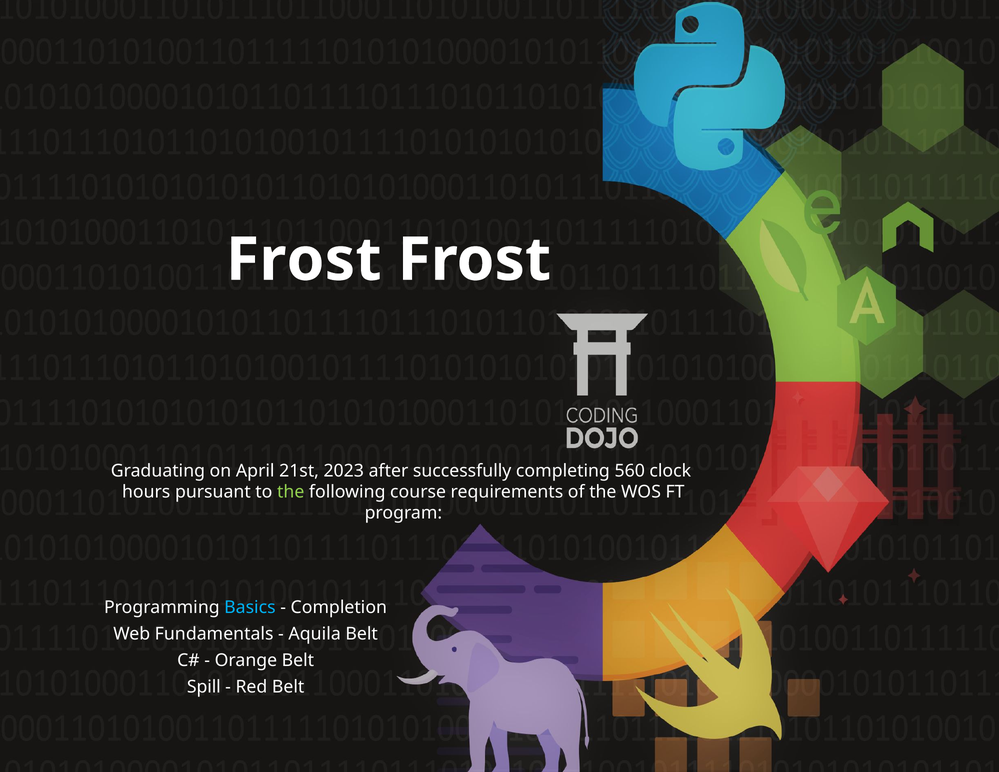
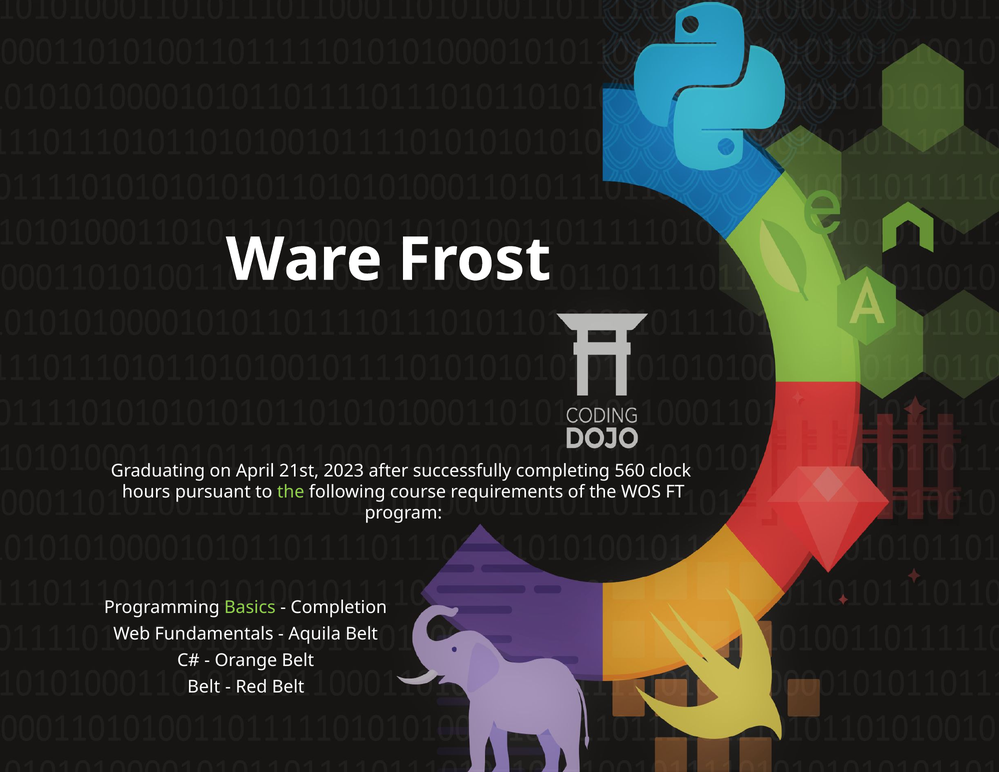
Frost at (304, 260): Frost -> Ware
Basics colour: light blue -> light green
Spill at (204, 687): Spill -> Belt
